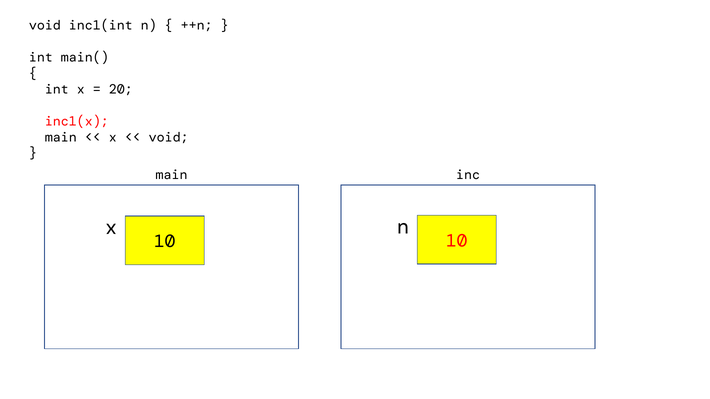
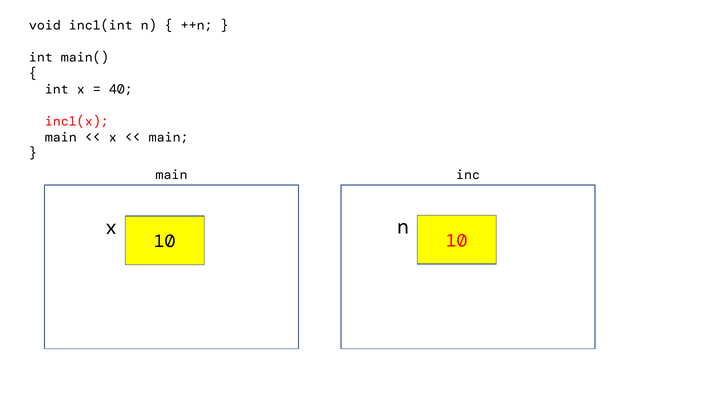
20: 20 -> 40
void at (169, 137): void -> main
